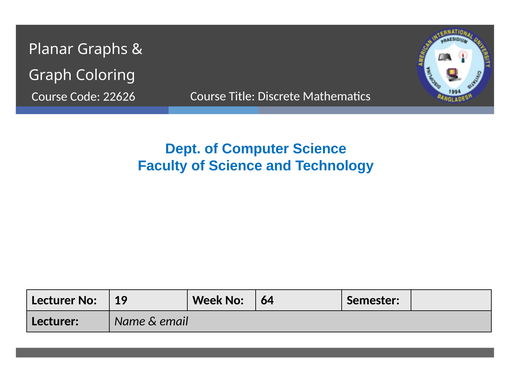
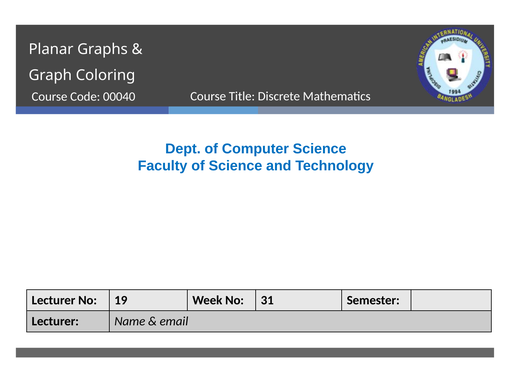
22626: 22626 -> 00040
64: 64 -> 31
